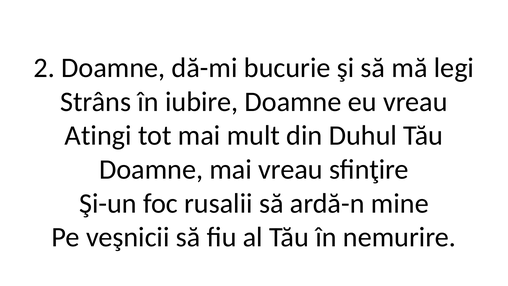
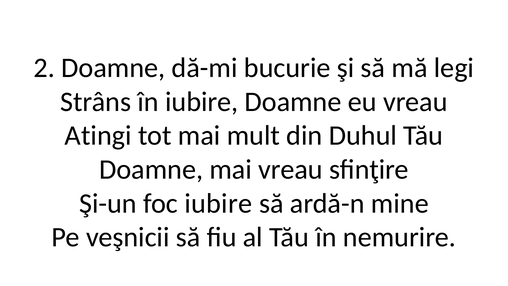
foc rusalii: rusalii -> iubire
